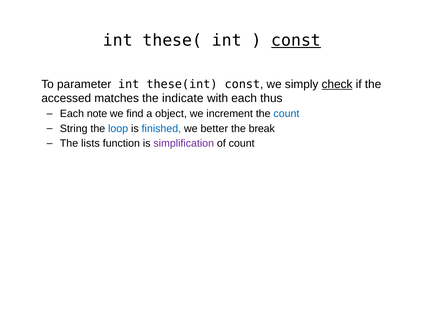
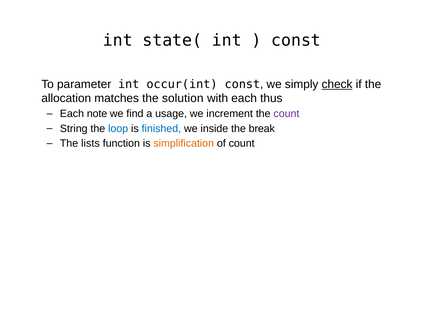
these(: these( -> state(
const at (296, 40) underline: present -> none
these(int: these(int -> occur(int
accessed: accessed -> allocation
indicate: indicate -> solution
object: object -> usage
count at (286, 114) colour: blue -> purple
better: better -> inside
simplification colour: purple -> orange
